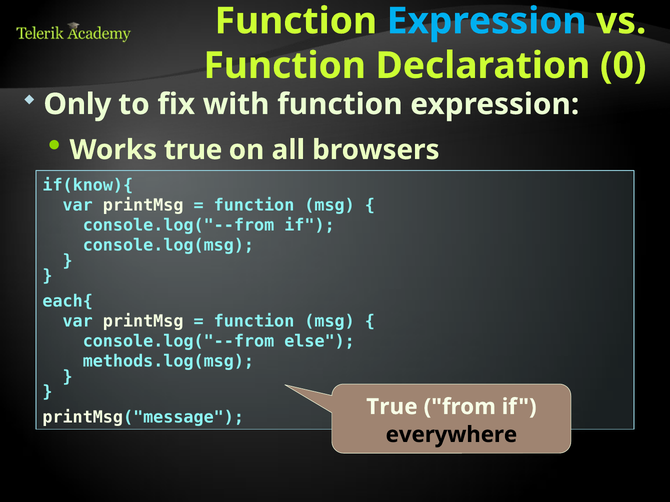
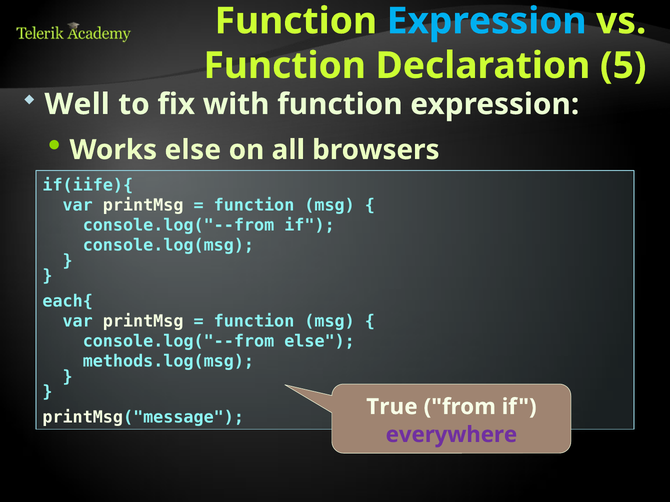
0: 0 -> 5
Only: Only -> Well
Works true: true -> else
if(know){: if(know){ -> if(iife){
everywhere colour: black -> purple
